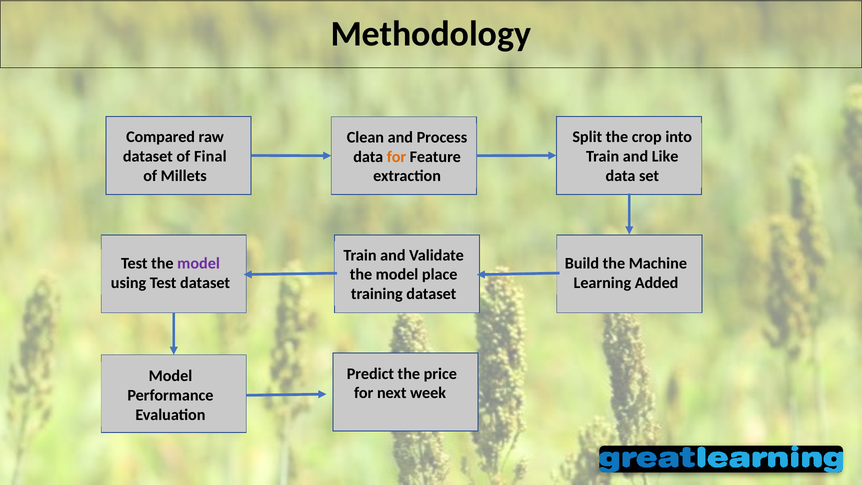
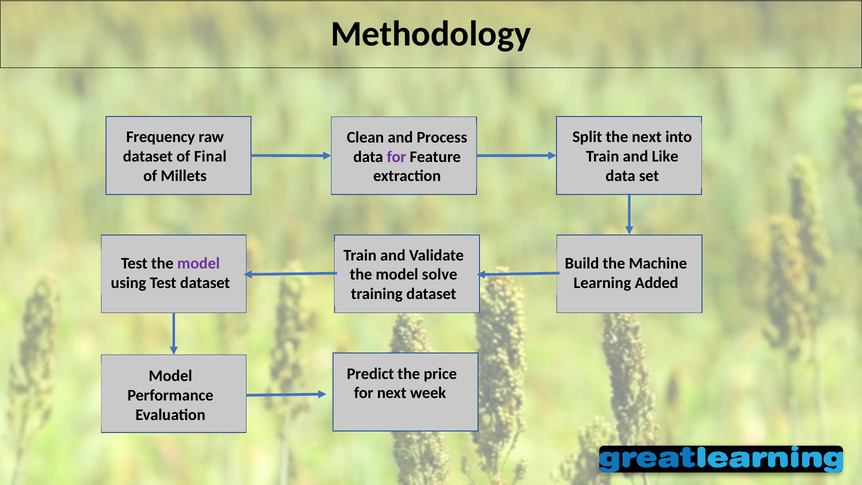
Compared: Compared -> Frequency
the crop: crop -> next
for at (396, 157) colour: orange -> purple
place: place -> solve
